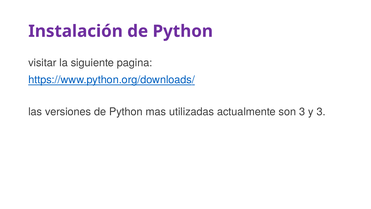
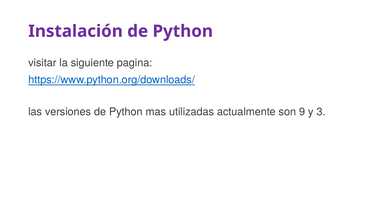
son 3: 3 -> 9
